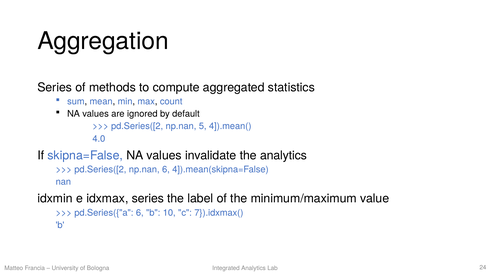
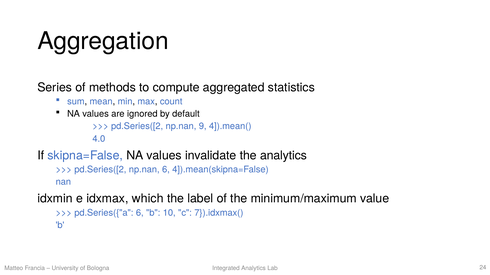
5: 5 -> 9
idxmax series: series -> which
